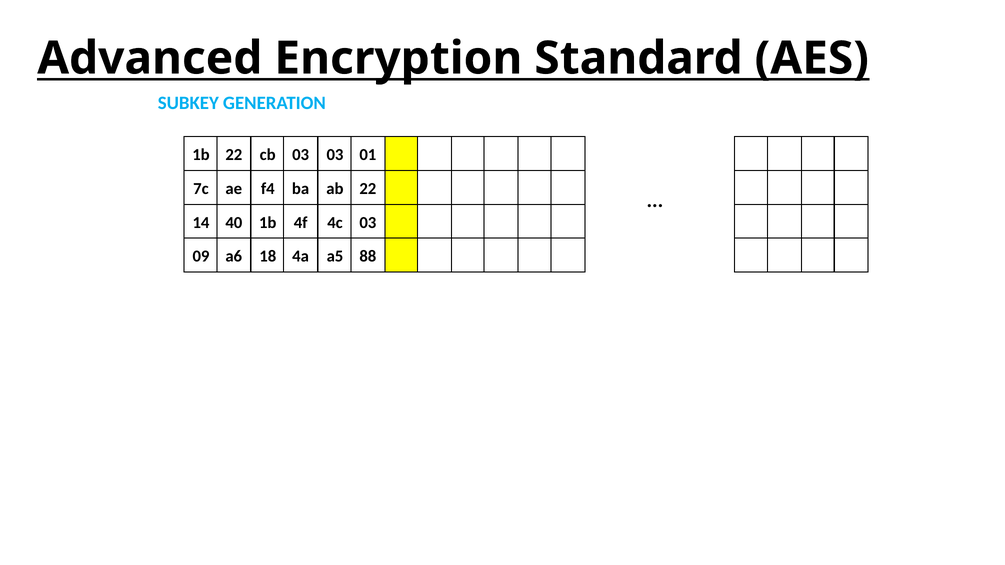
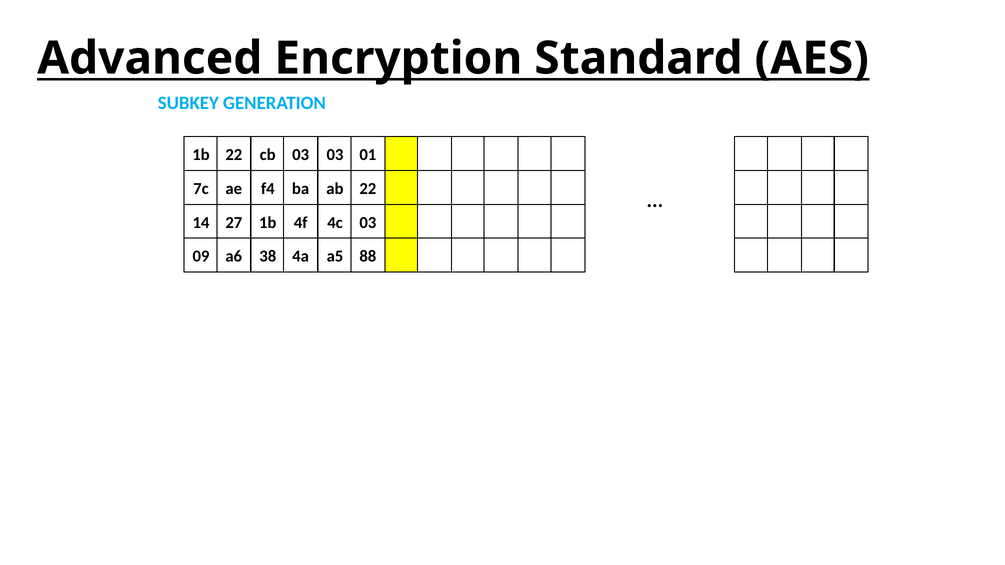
40: 40 -> 27
18: 18 -> 38
